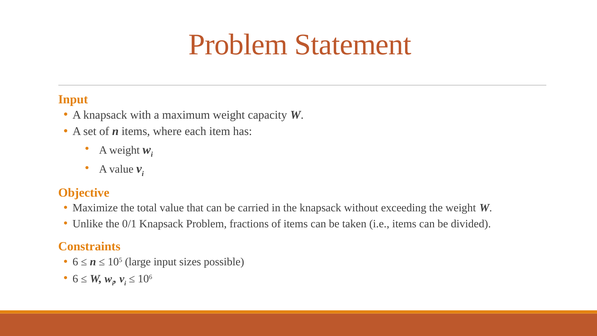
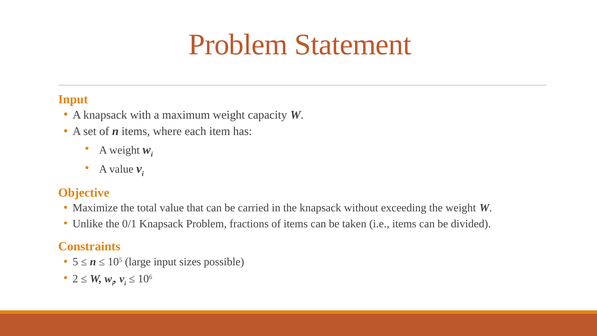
6 at (75, 262): 6 -> 5
6 at (75, 279): 6 -> 2
